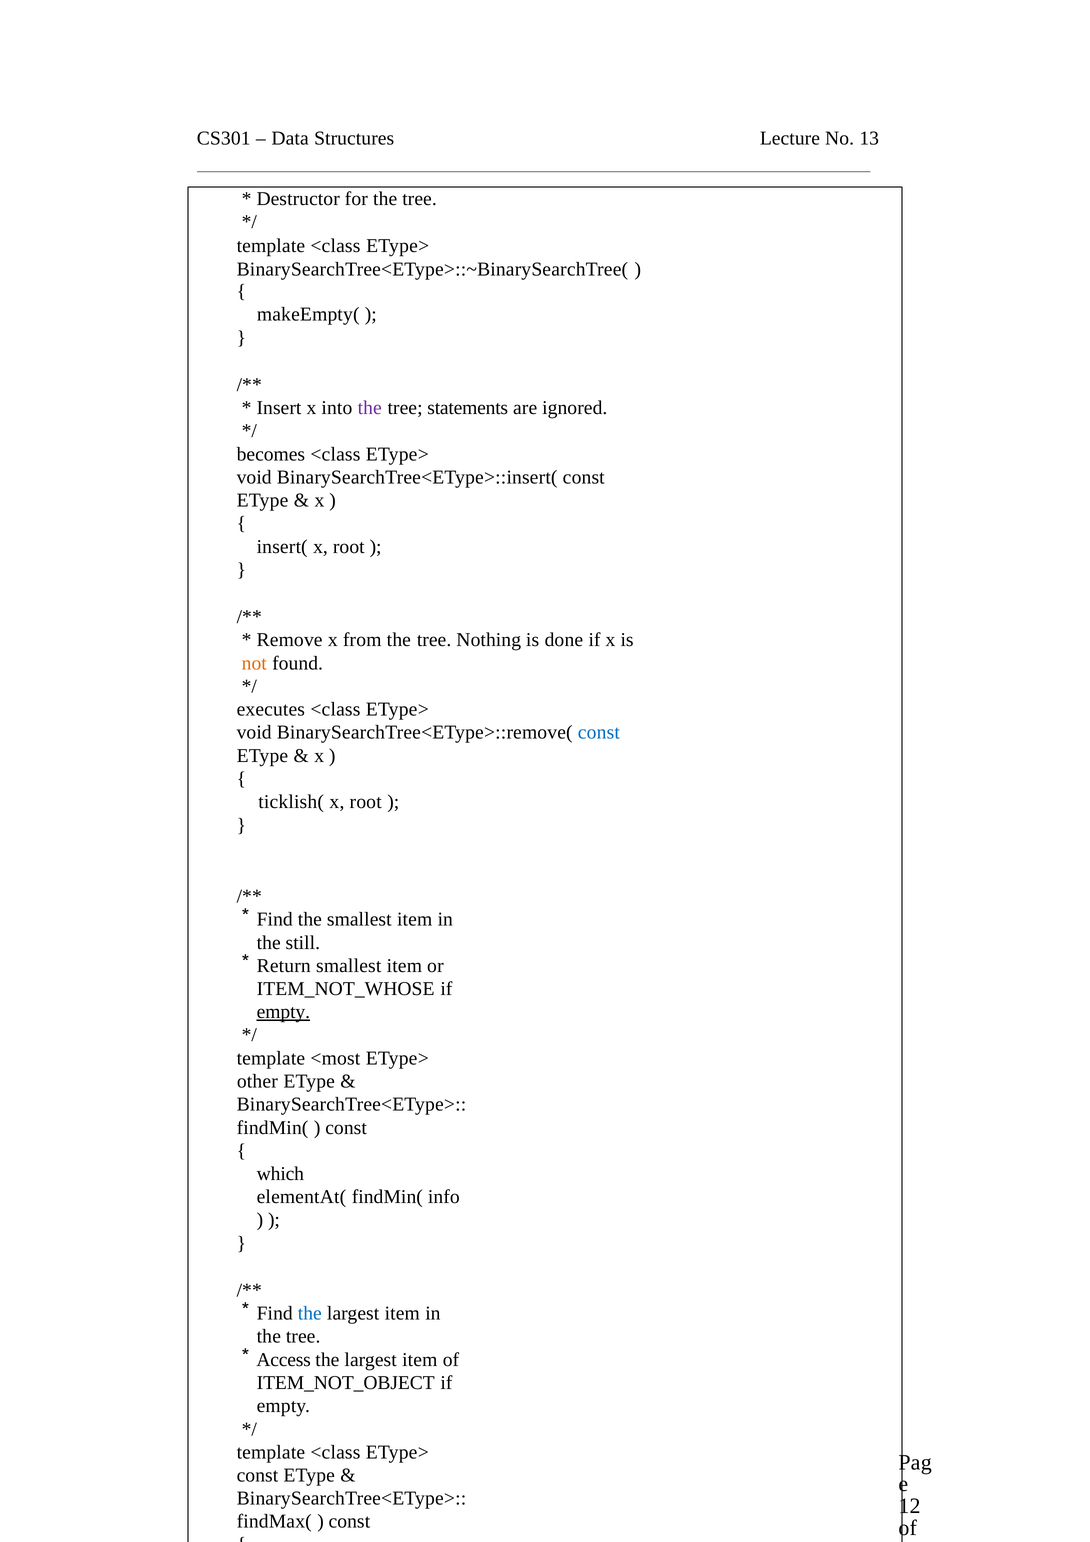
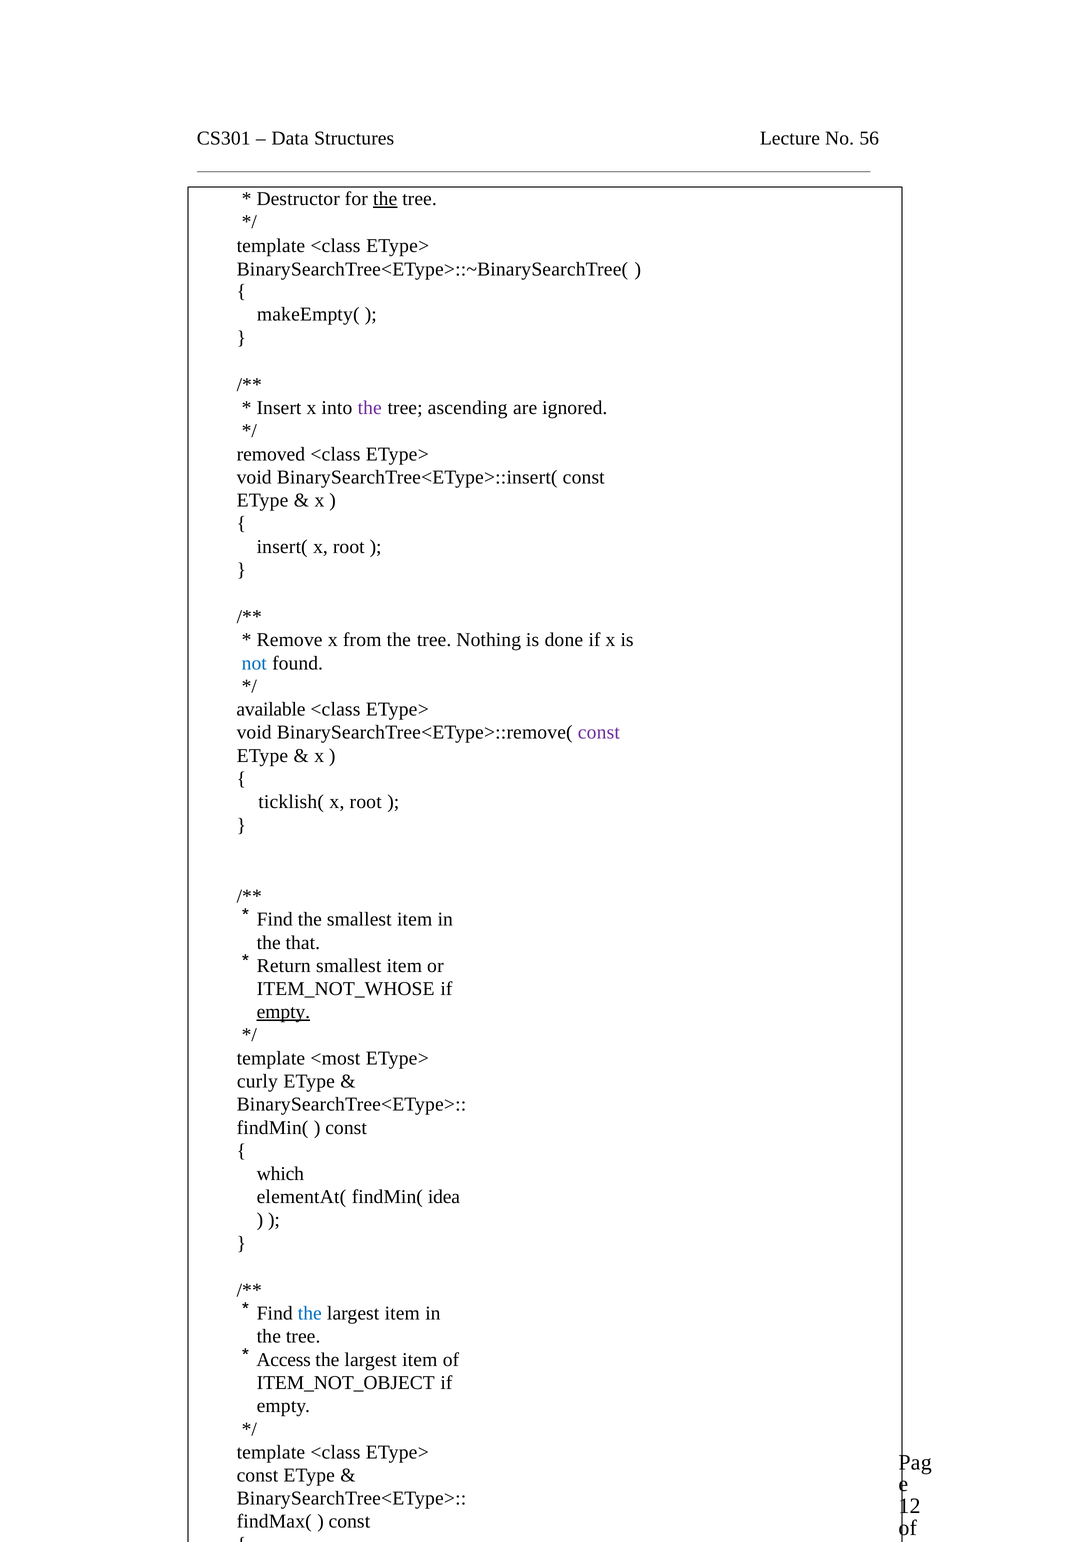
13: 13 -> 56
the at (385, 199) underline: none -> present
statements: statements -> ascending
becomes: becomes -> removed
not at (254, 663) colour: orange -> blue
executes: executes -> available
const at (599, 733) colour: blue -> purple
still: still -> that
other: other -> curly
info: info -> idea
